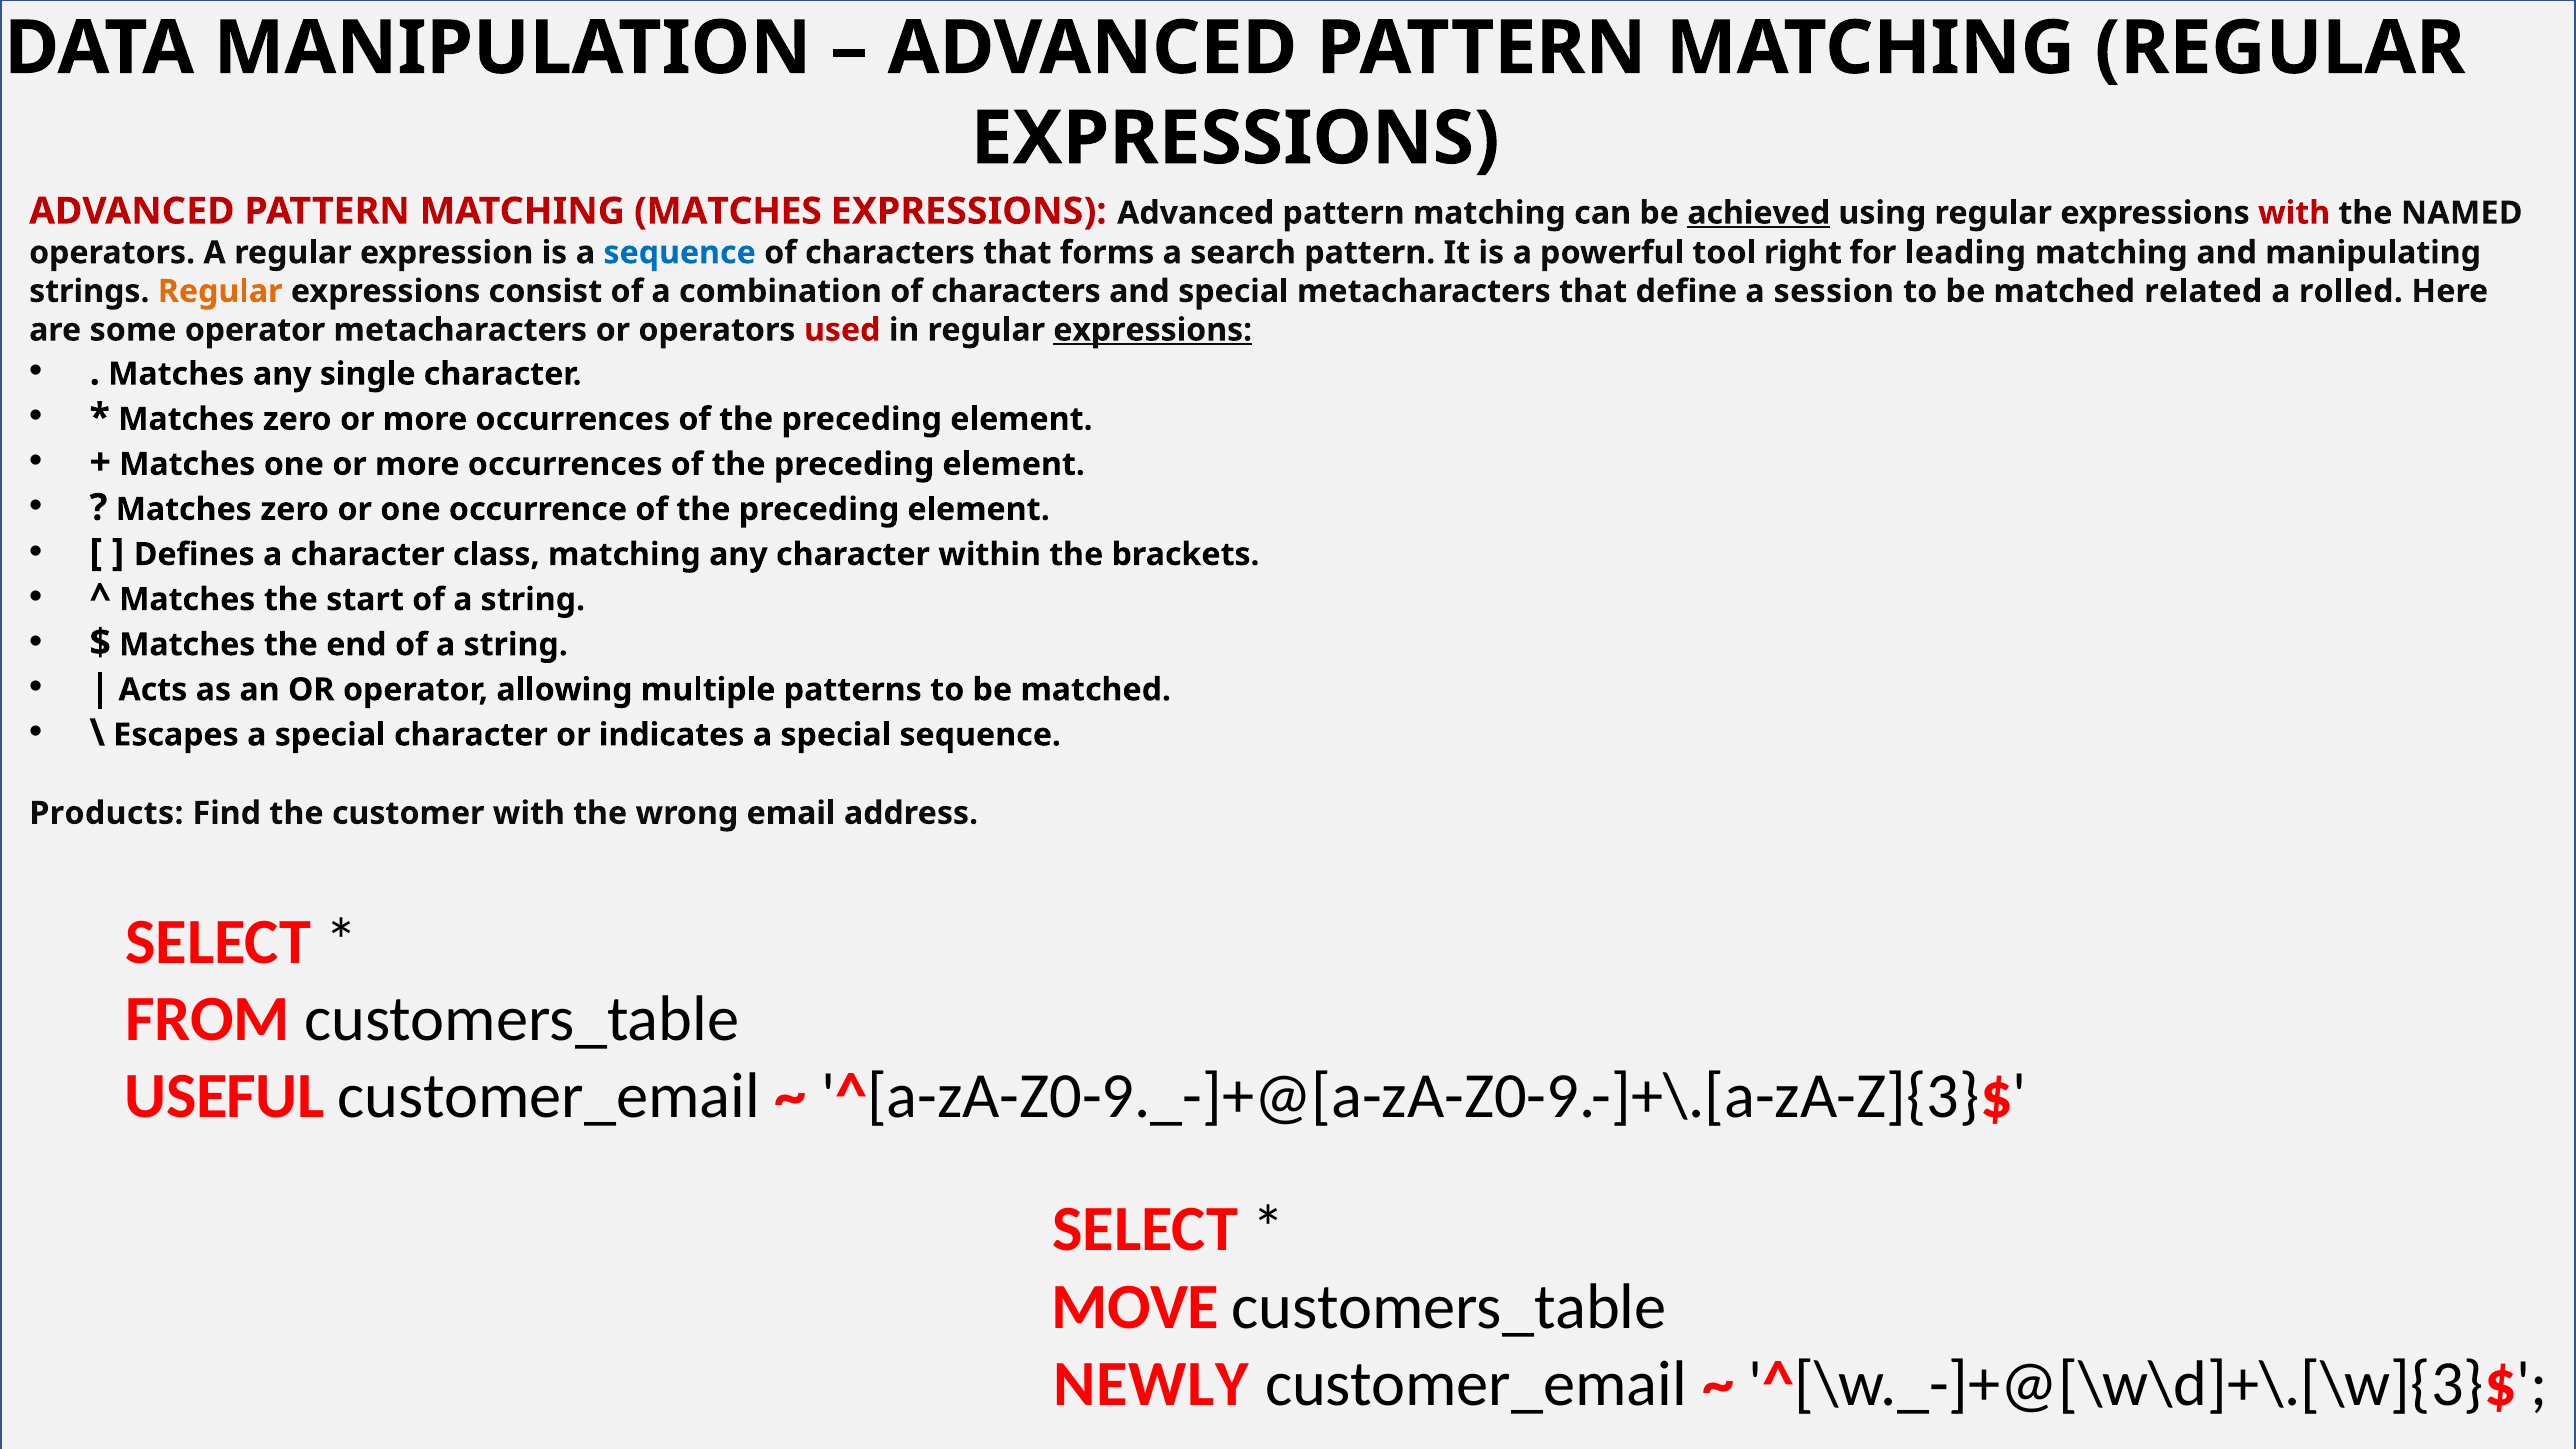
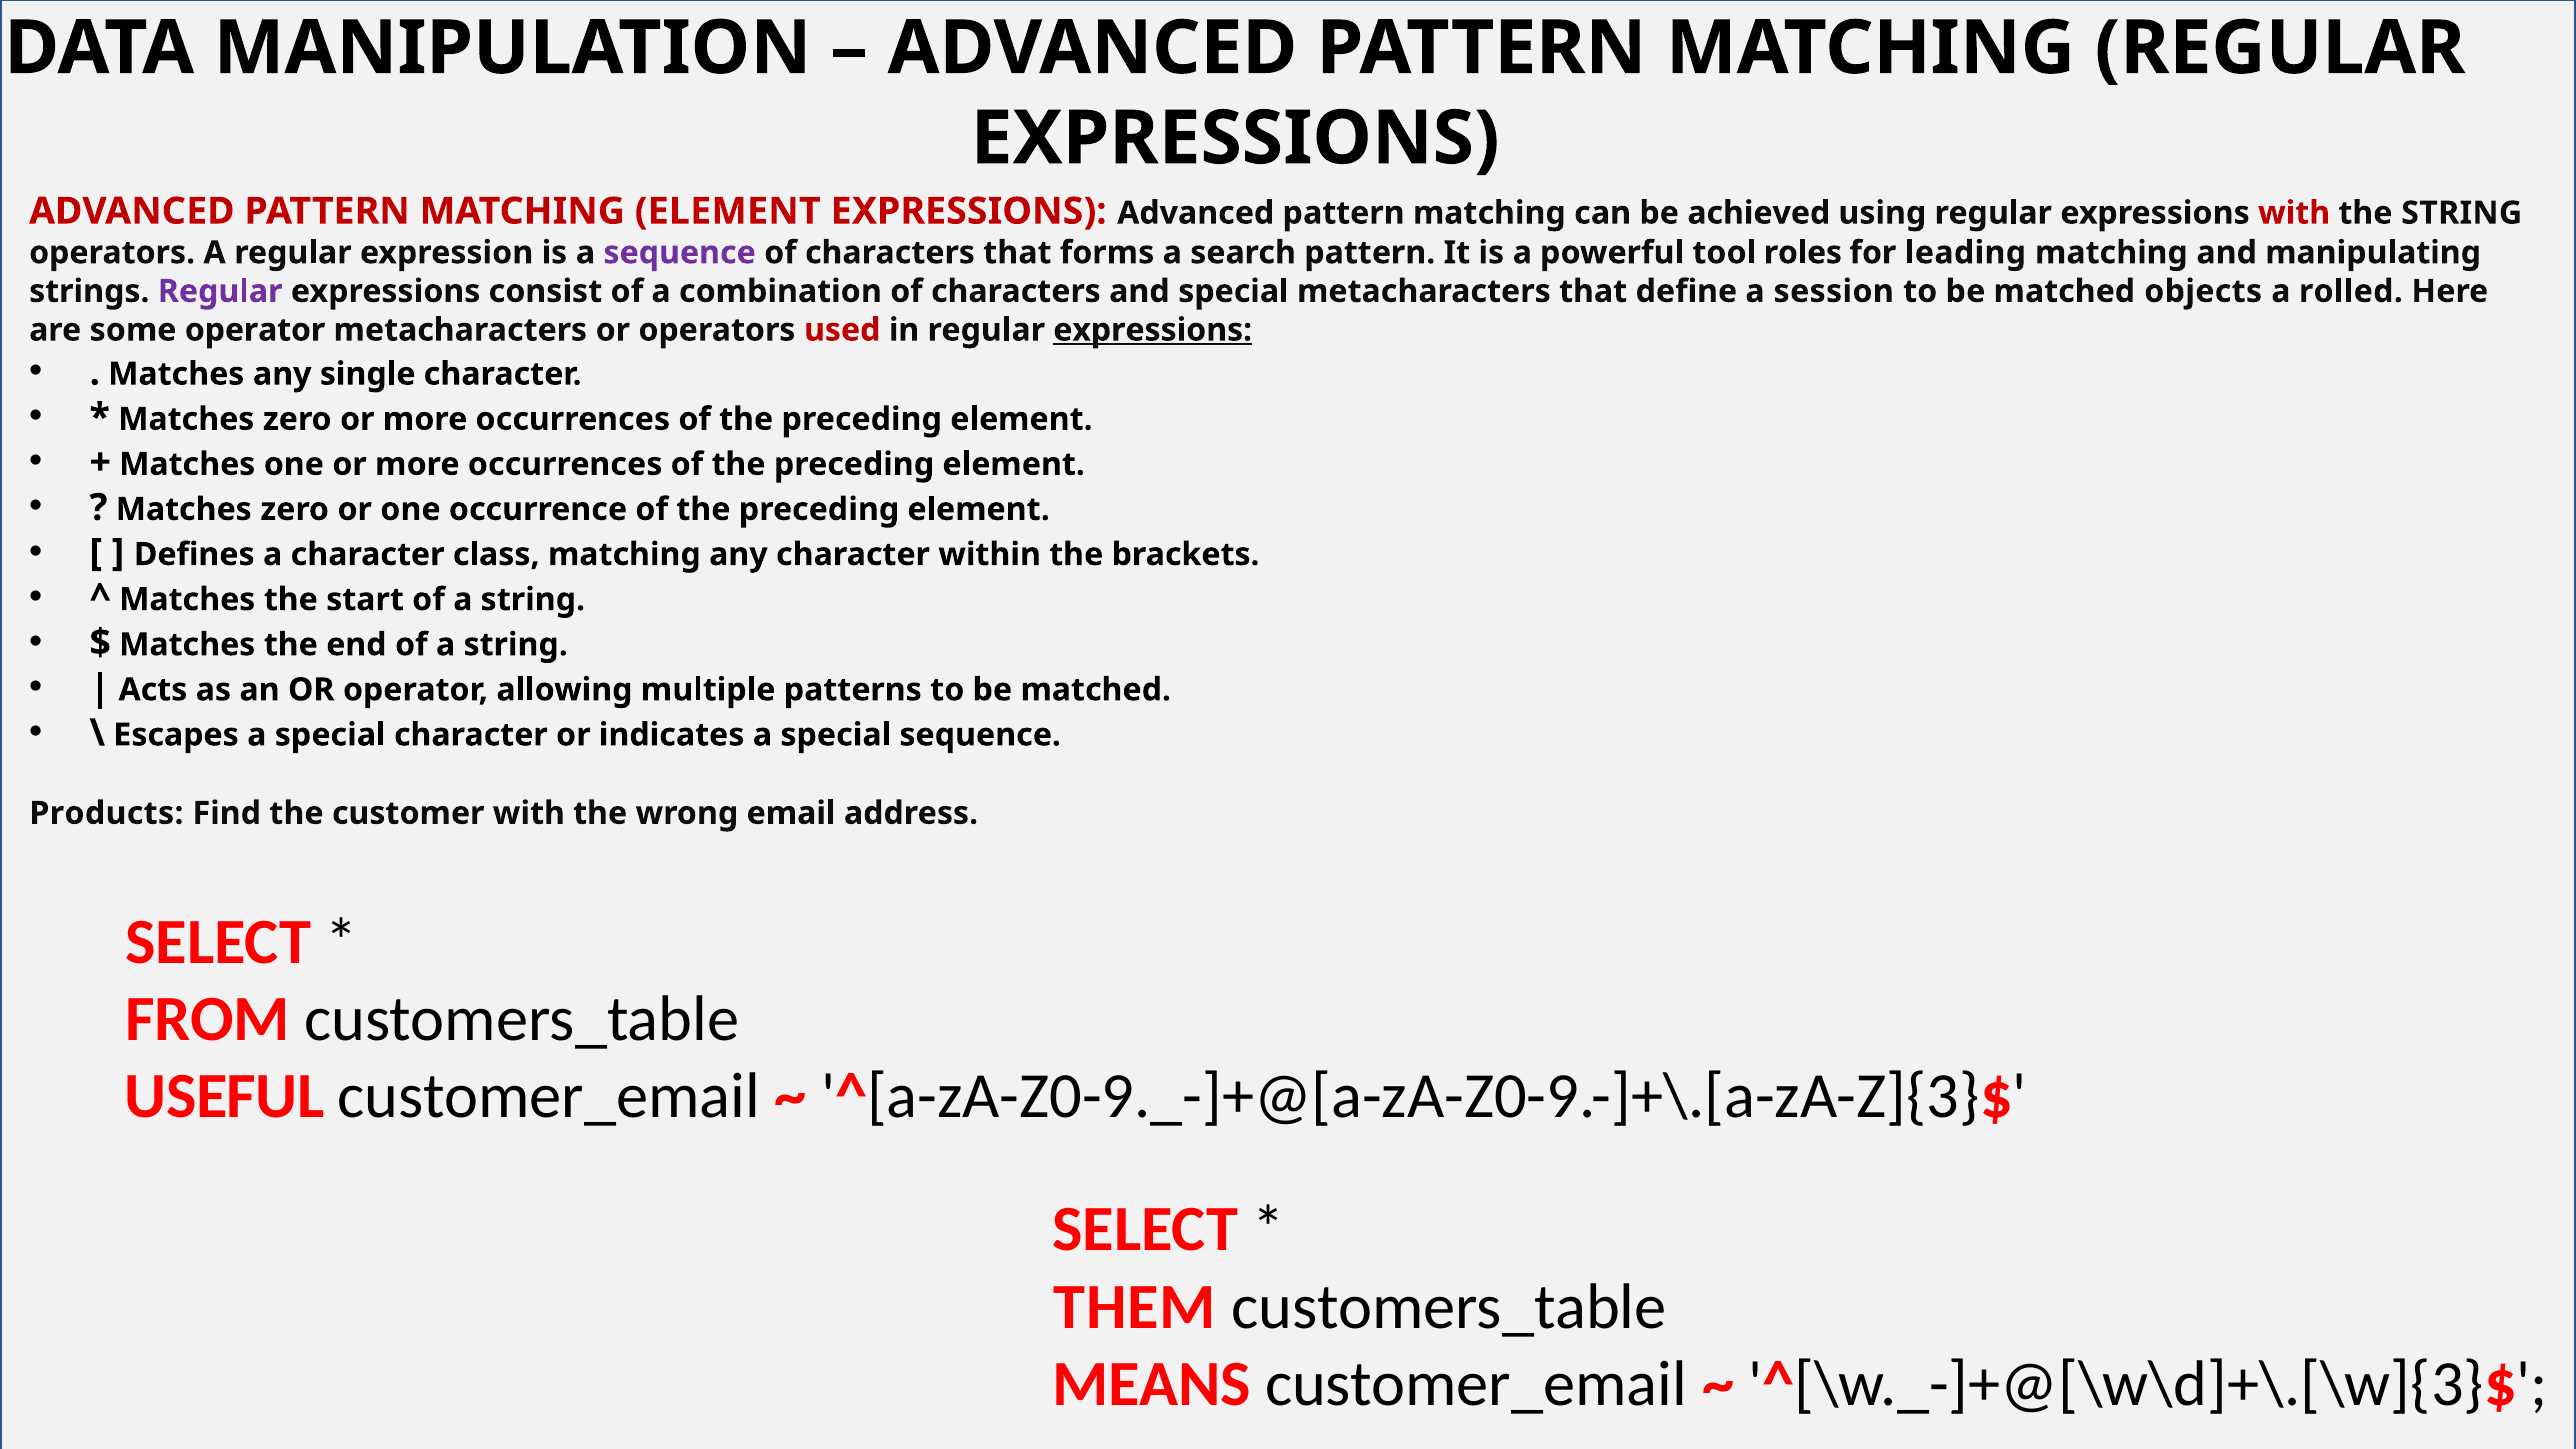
MATCHING MATCHES: MATCHES -> ELEMENT
achieved underline: present -> none
the NAMED: NAMED -> STRING
sequence at (680, 253) colour: blue -> purple
right: right -> roles
Regular at (220, 291) colour: orange -> purple
related: related -> objects
MOVE: MOVE -> THEM
NEWLY: NEWLY -> MEANS
